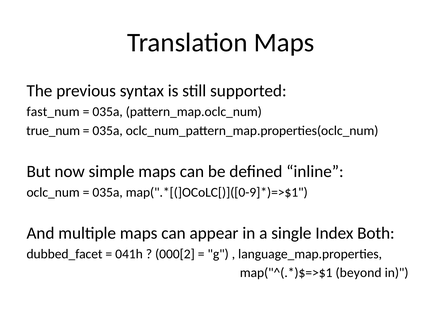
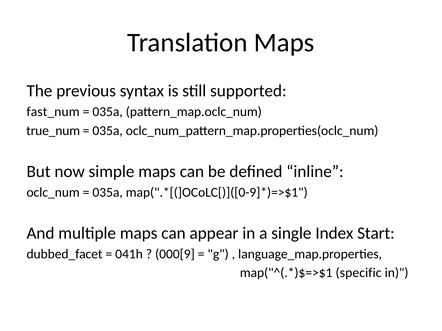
Both: Both -> Start
000[2: 000[2 -> 000[9
beyond: beyond -> specific
